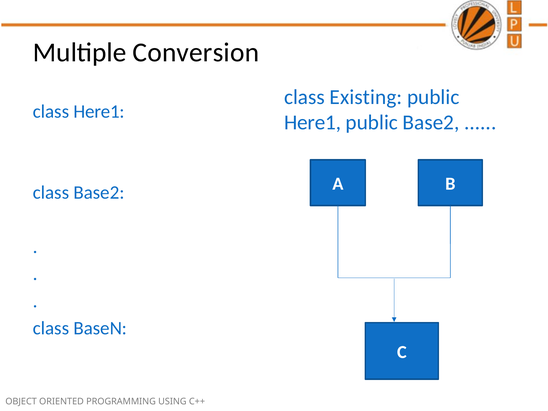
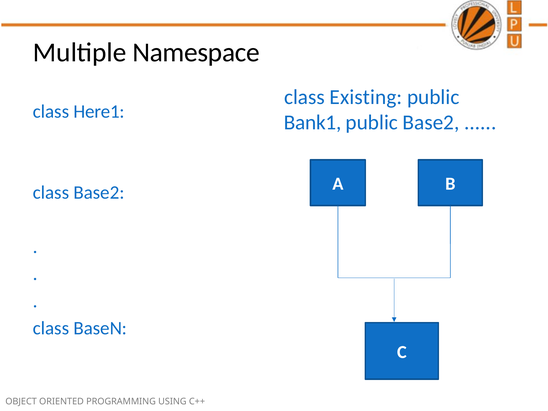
Conversion: Conversion -> Namespace
Here1 at (313, 123): Here1 -> Bank1
